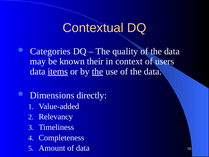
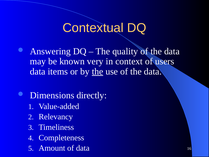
Categories: Categories -> Answering
their: their -> very
items underline: present -> none
